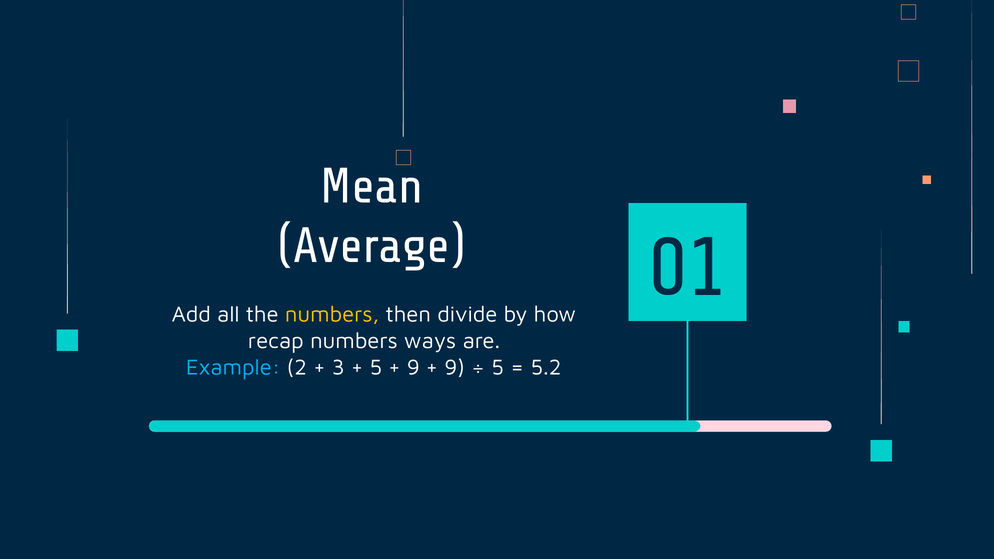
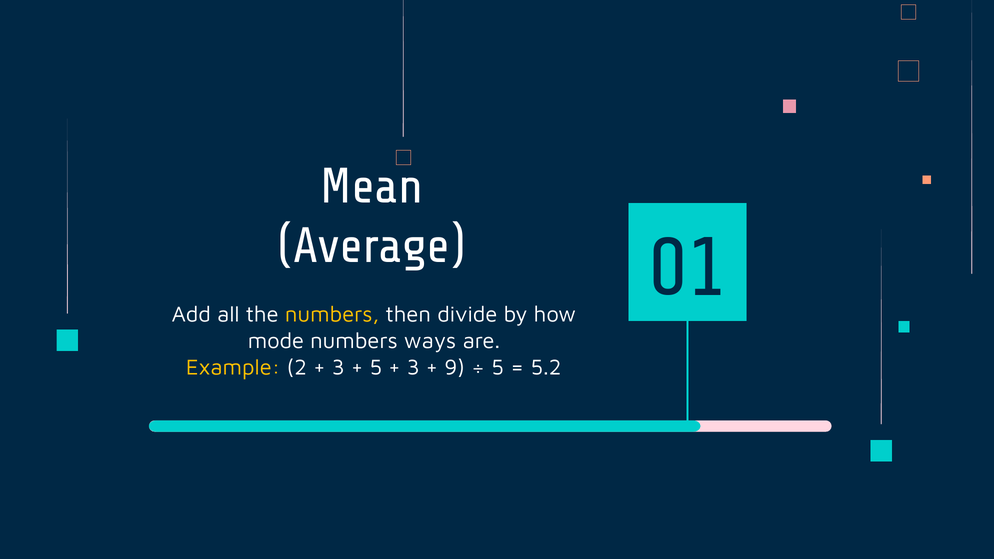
recap: recap -> mode
Example colour: light blue -> yellow
9 at (413, 367): 9 -> 3
